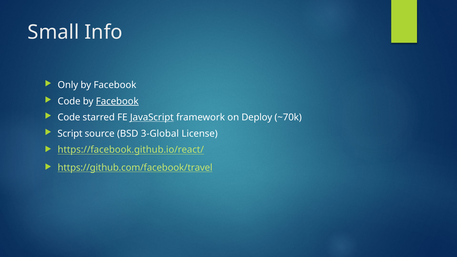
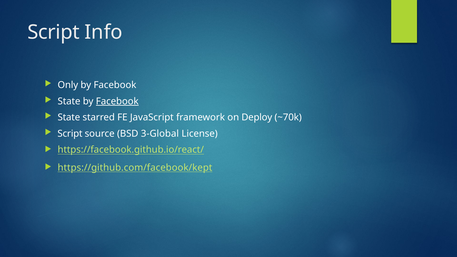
Small at (53, 32): Small -> Script
Code at (69, 101): Code -> State
Code at (69, 117): Code -> State
JavaScript underline: present -> none
https://github.com/facebook/travel: https://github.com/facebook/travel -> https://github.com/facebook/kept
